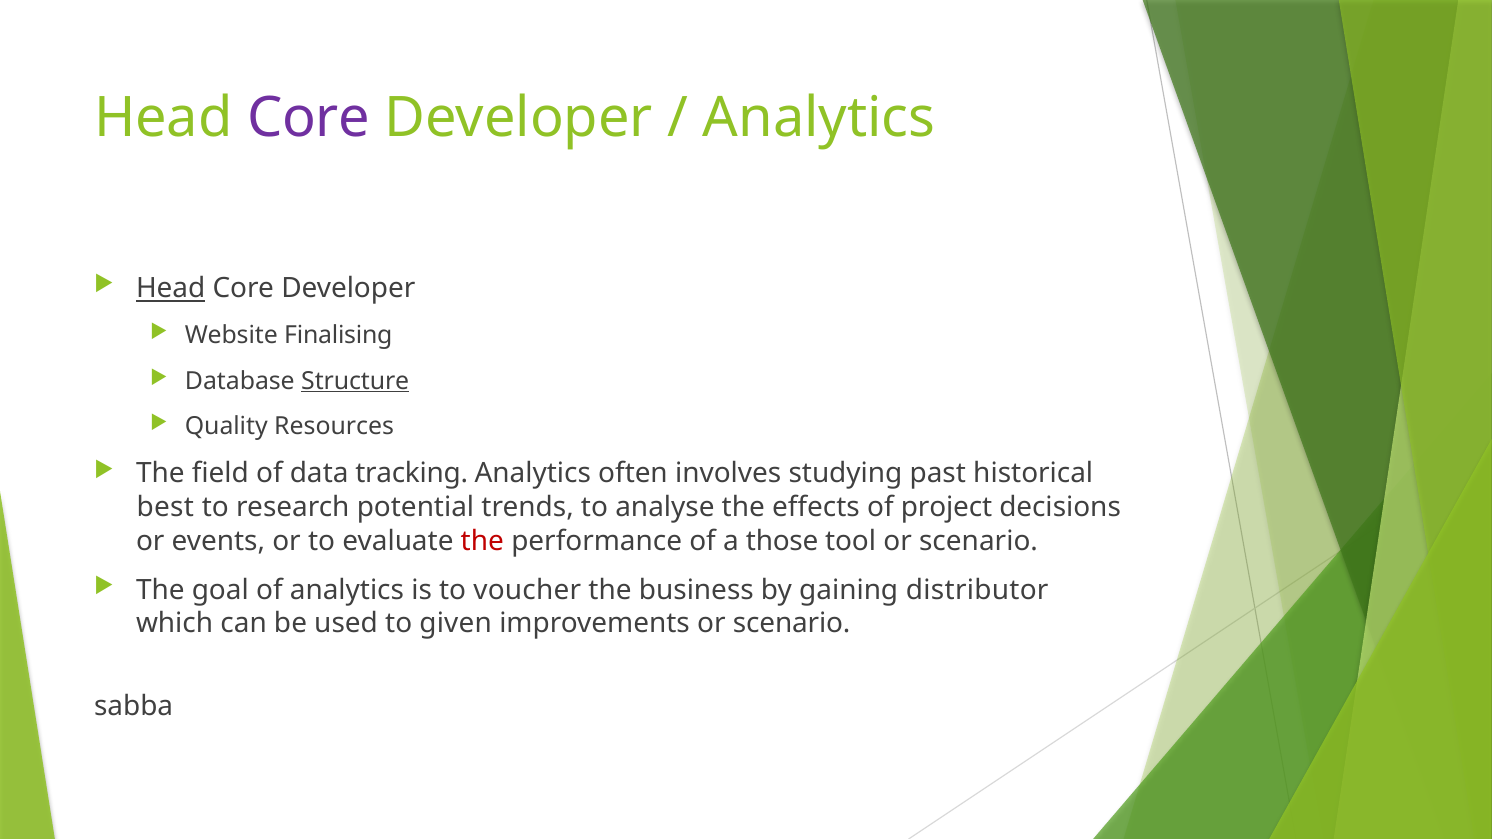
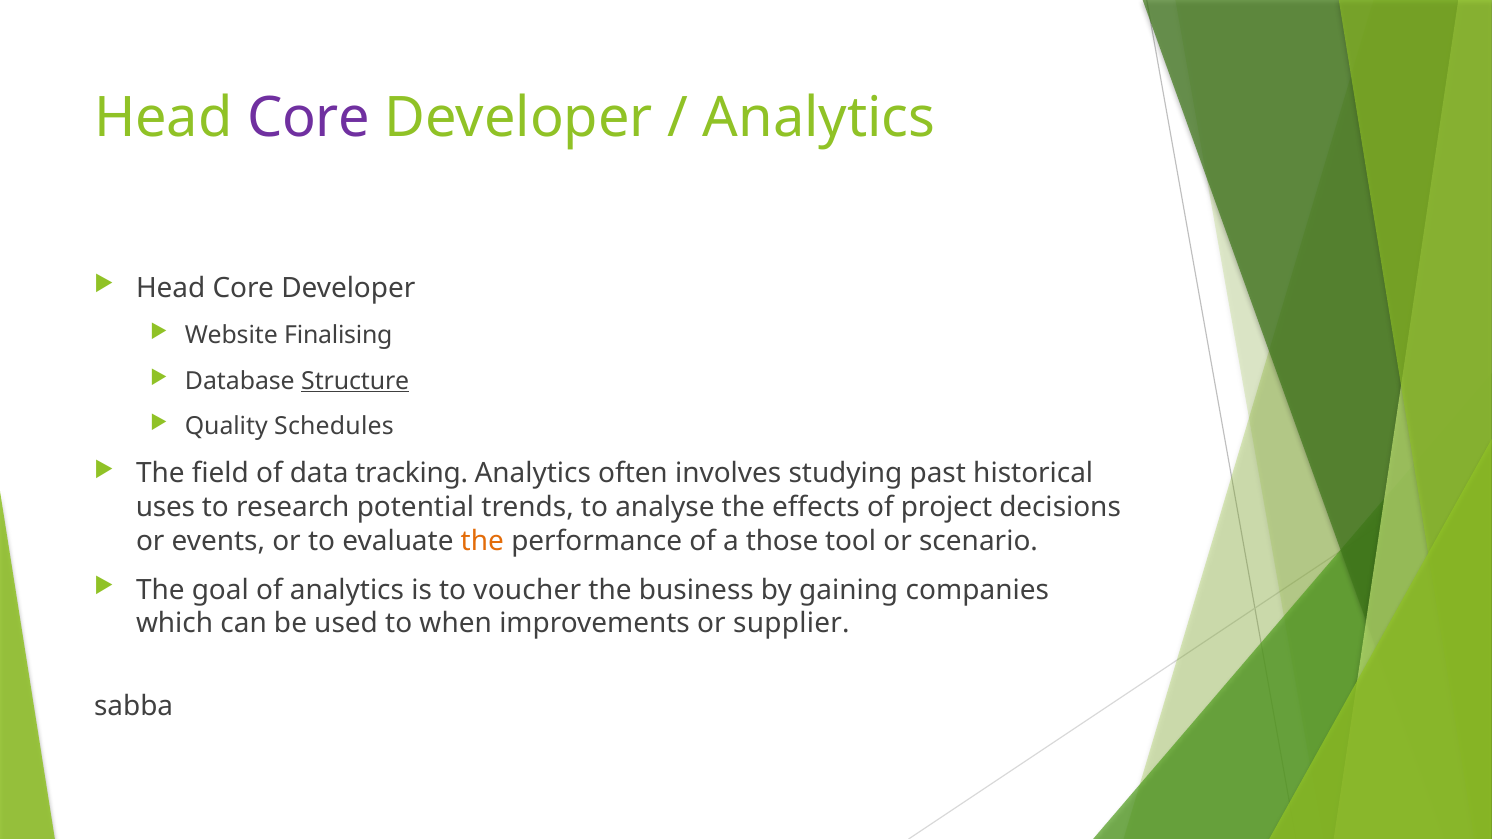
Head at (171, 289) underline: present -> none
Resources: Resources -> Schedules
best: best -> uses
the at (482, 541) colour: red -> orange
distributor: distributor -> companies
given: given -> when
improvements or scenario: scenario -> supplier
